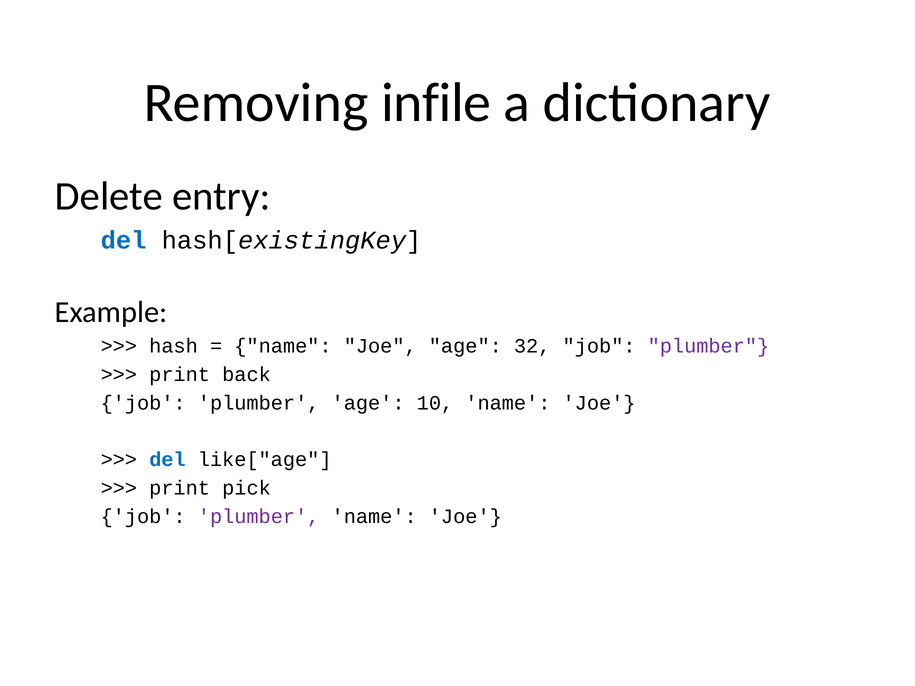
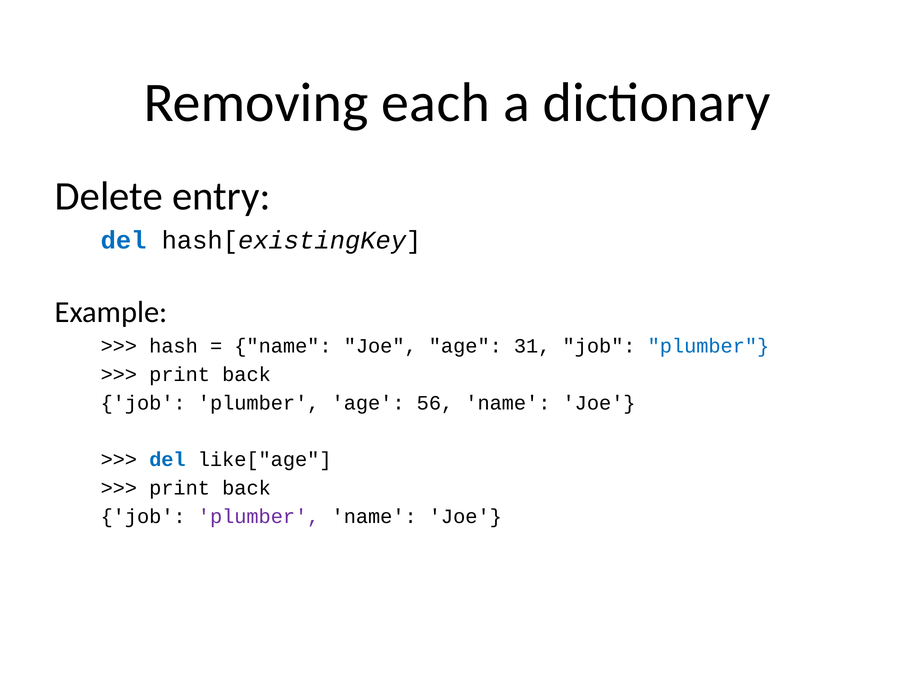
infile: infile -> each
32: 32 -> 31
plumber at (708, 346) colour: purple -> blue
10: 10 -> 56
pick at (247, 488): pick -> back
